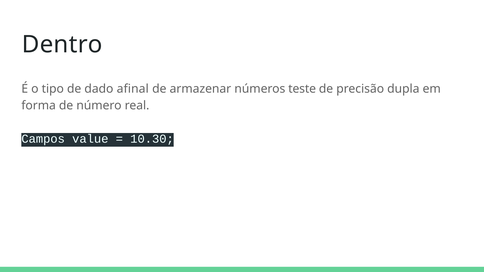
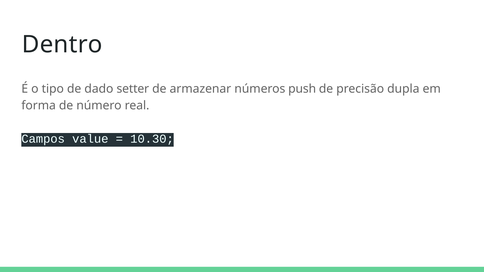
afinal: afinal -> setter
teste: teste -> push
